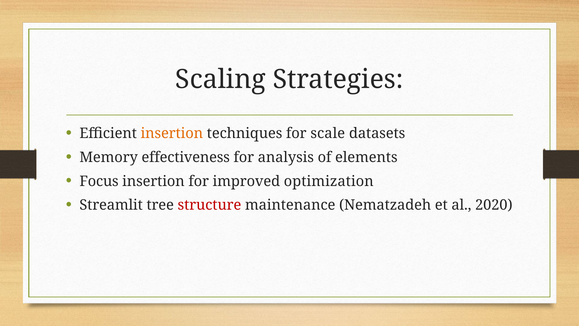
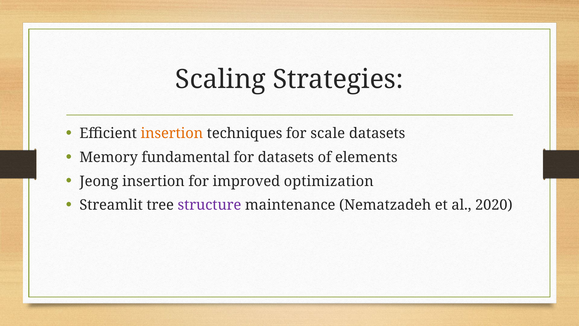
effectiveness: effectiveness -> fundamental
for analysis: analysis -> datasets
Focus: Focus -> Jeong
structure colour: red -> purple
